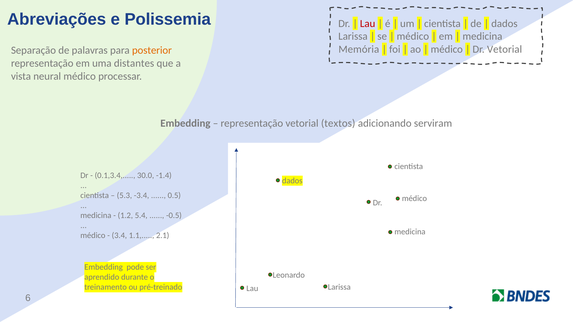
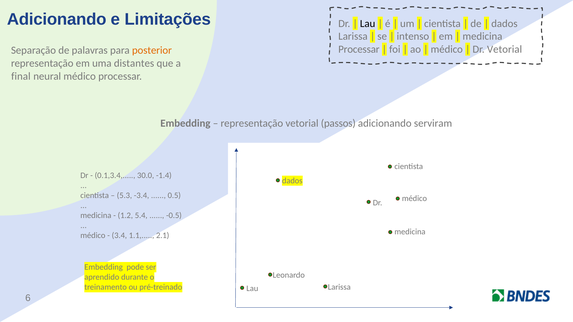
Abreviações at (57, 19): Abreviações -> Adicionando
Polissemia: Polissemia -> Limitações
Lau at (368, 23) colour: red -> black
médico at (413, 36): médico -> intenso
Memória at (359, 49): Memória -> Processar
vista: vista -> final
textos: textos -> passos
